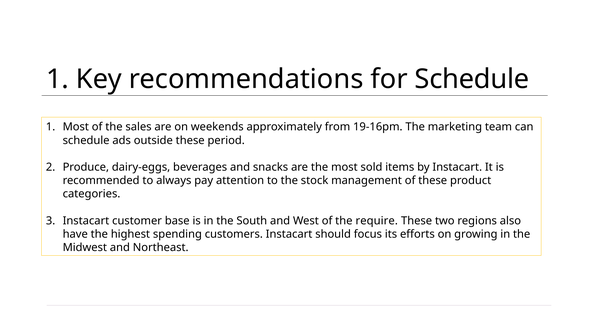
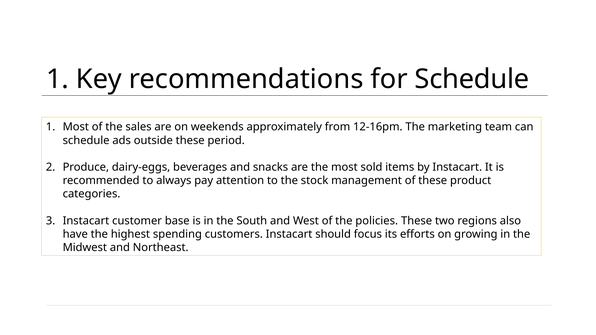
19-16pm: 19-16pm -> 12-16pm
require: require -> policies
